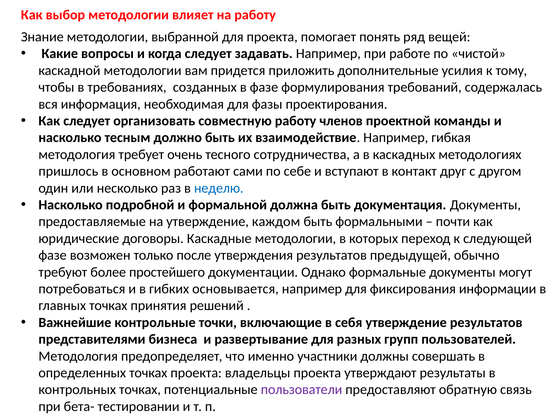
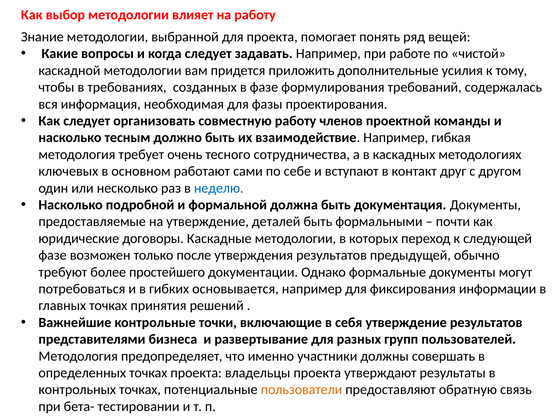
пришлось: пришлось -> ключевых
каждом: каждом -> деталей
пользователи colour: purple -> orange
